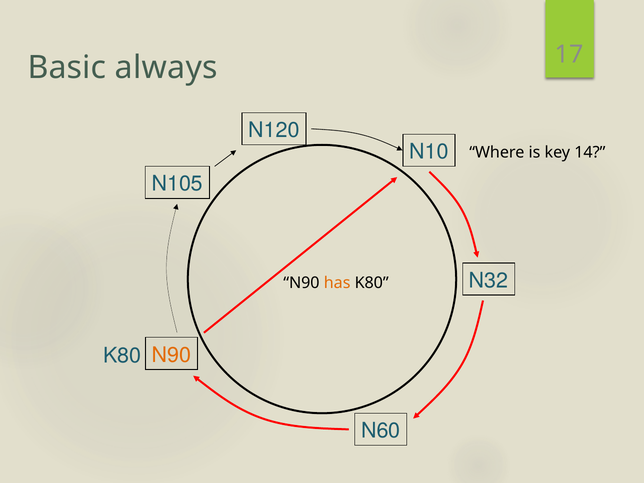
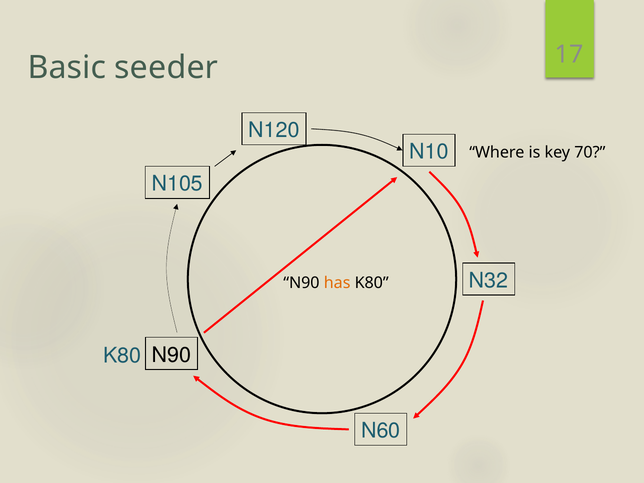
always: always -> seeder
14: 14 -> 70
N90 at (171, 355) colour: orange -> black
